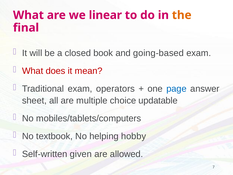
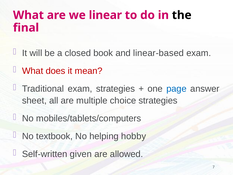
the colour: orange -> black
going-based: going-based -> linear-based
exam operators: operators -> strategies
choice updatable: updatable -> strategies
